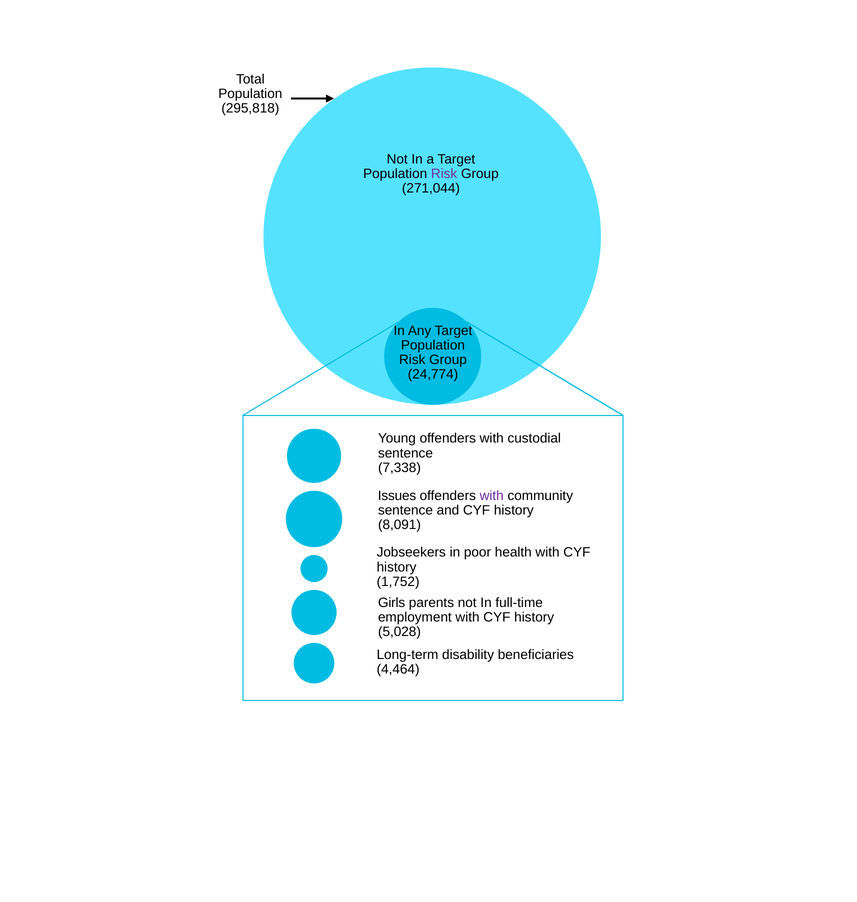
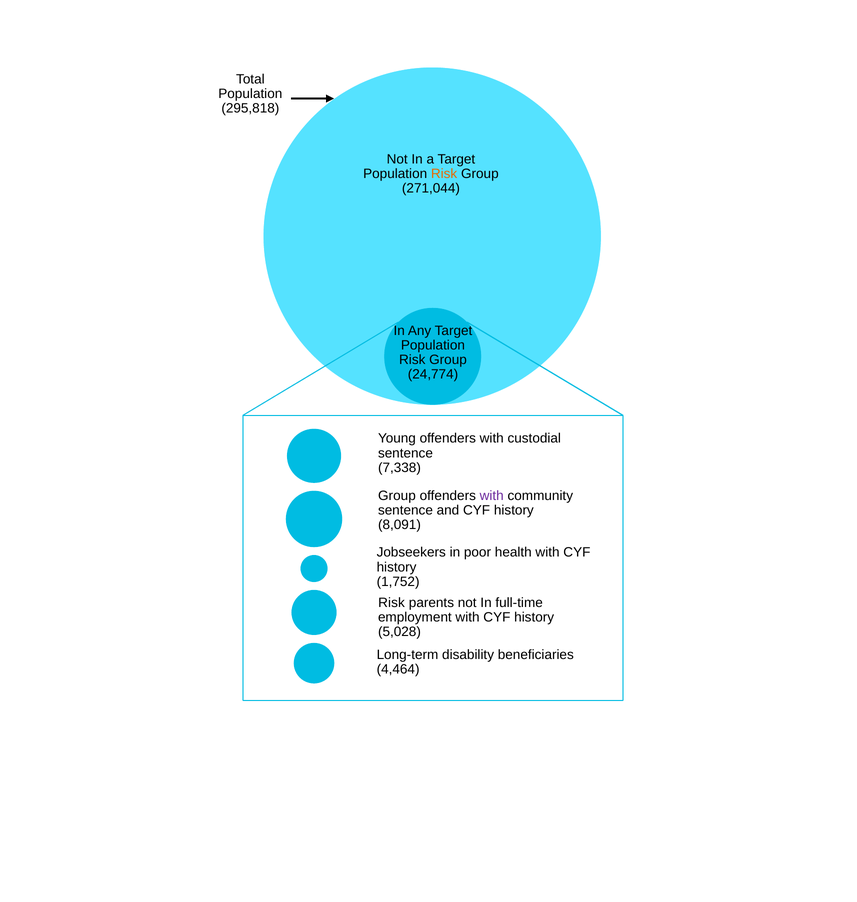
Risk at (444, 174) colour: purple -> orange
Issues at (397, 496): Issues -> Group
Girls at (392, 603): Girls -> Risk
